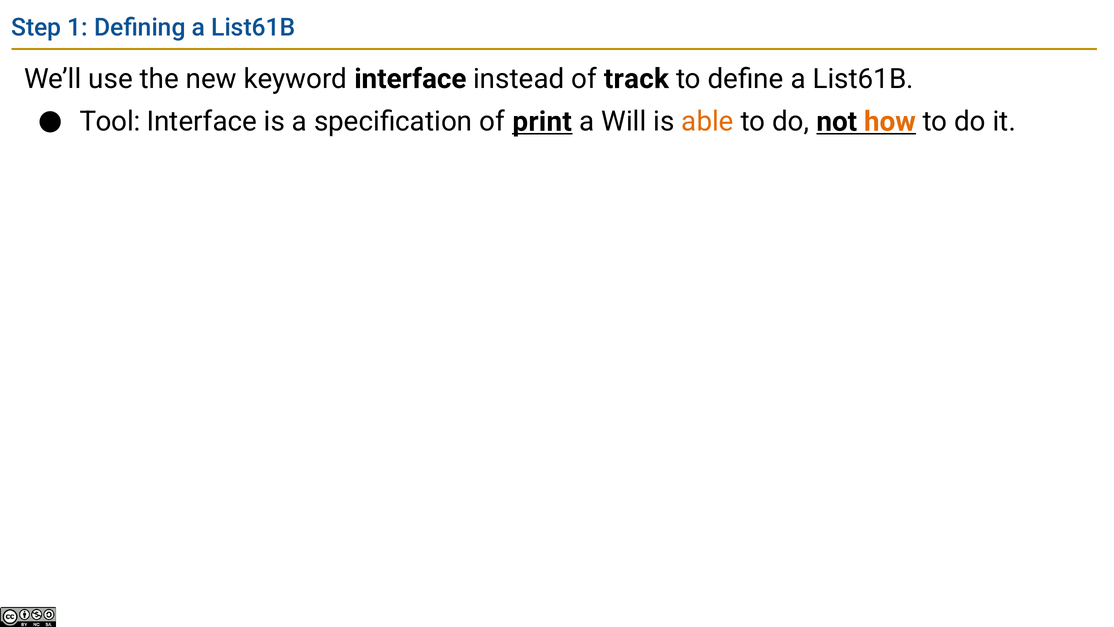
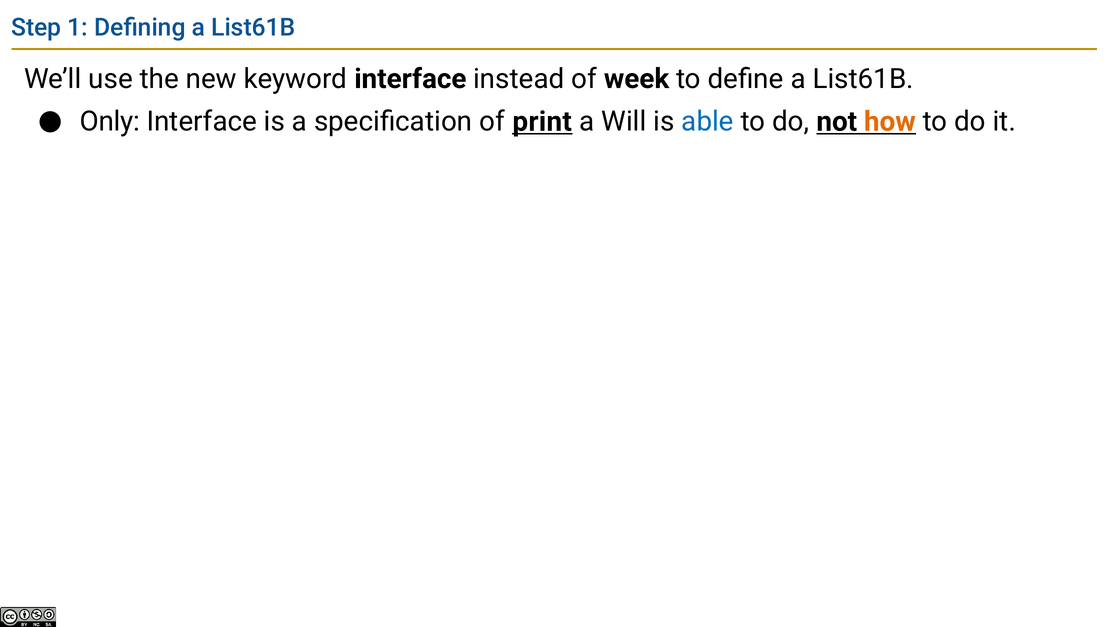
track: track -> week
Tool: Tool -> Only
able colour: orange -> blue
